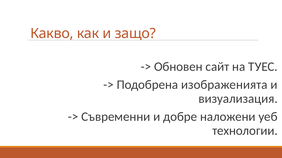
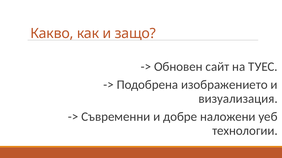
изображенията: изображенията -> изображението
